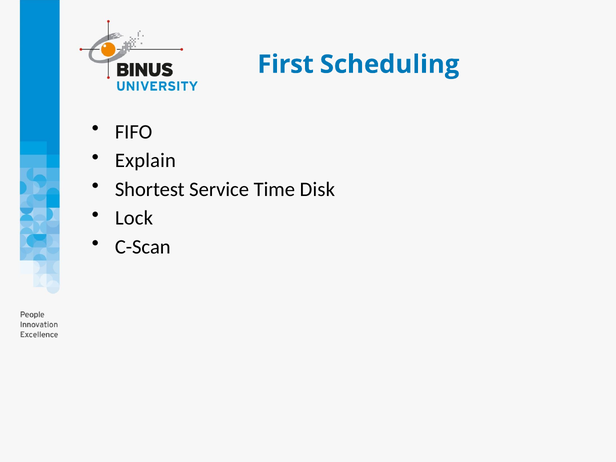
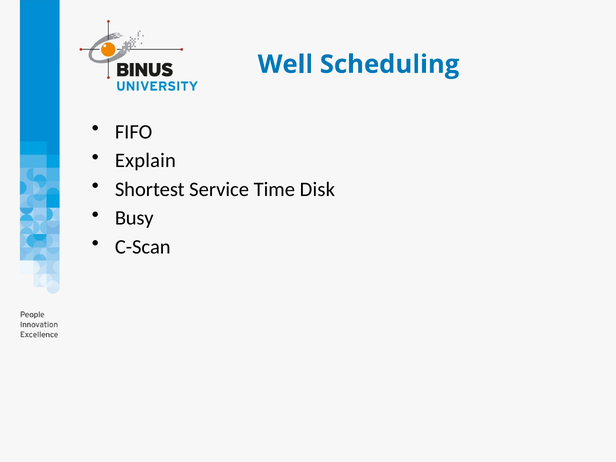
First: First -> Well
Lock: Lock -> Busy
